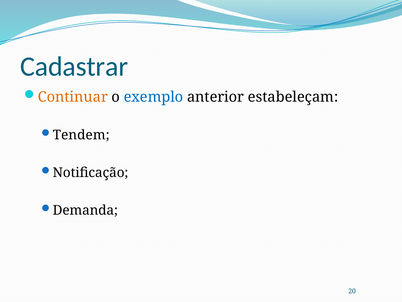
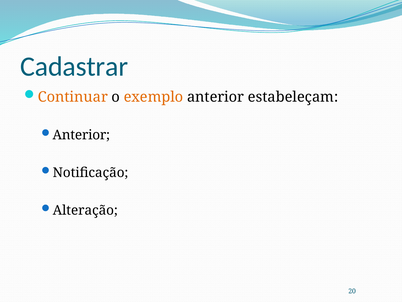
exemplo colour: blue -> orange
Tendem at (81, 135): Tendem -> Anterior
Demanda: Demanda -> Alteração
